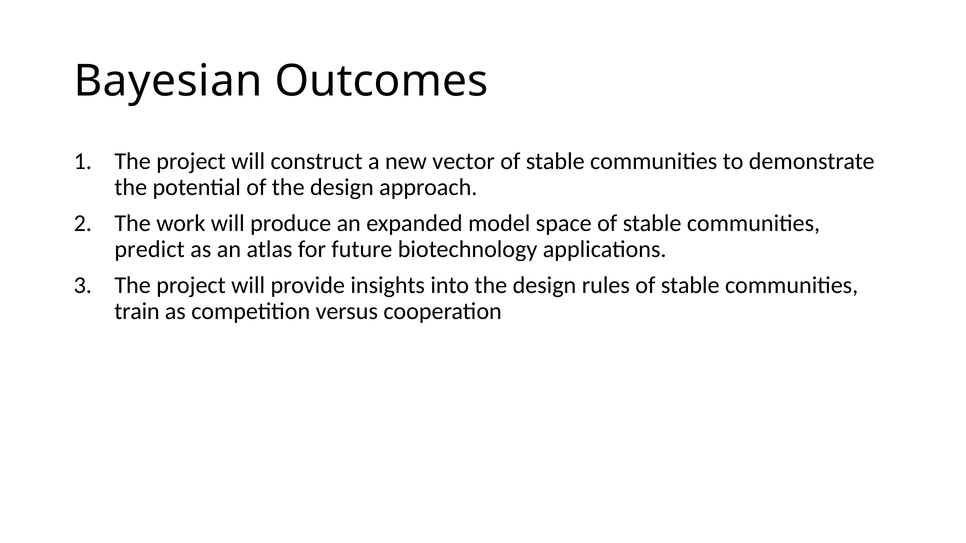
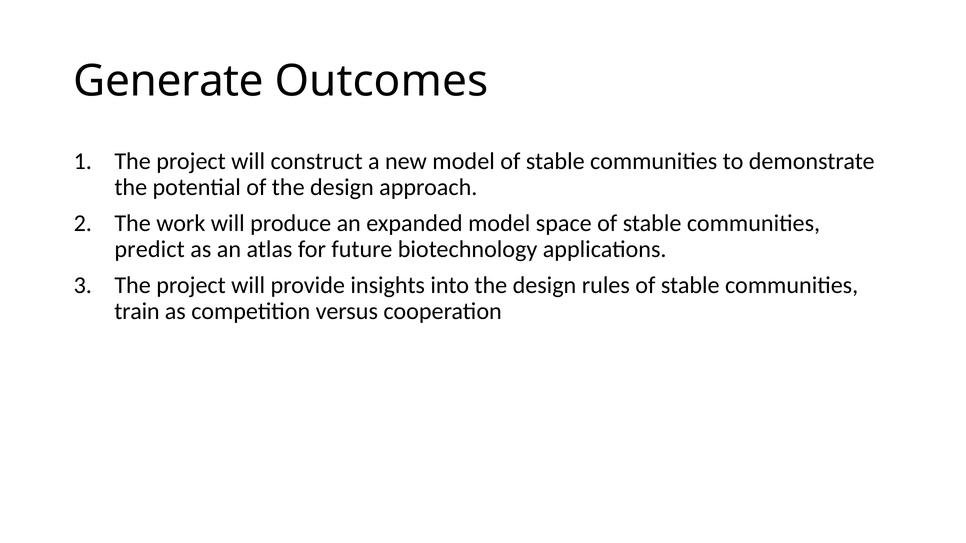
Bayesian: Bayesian -> Generate
new vector: vector -> model
